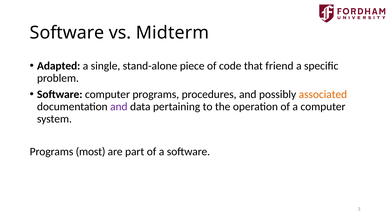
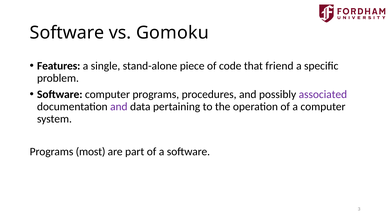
Midterm: Midterm -> Gomoku
Adapted: Adapted -> Features
associated colour: orange -> purple
